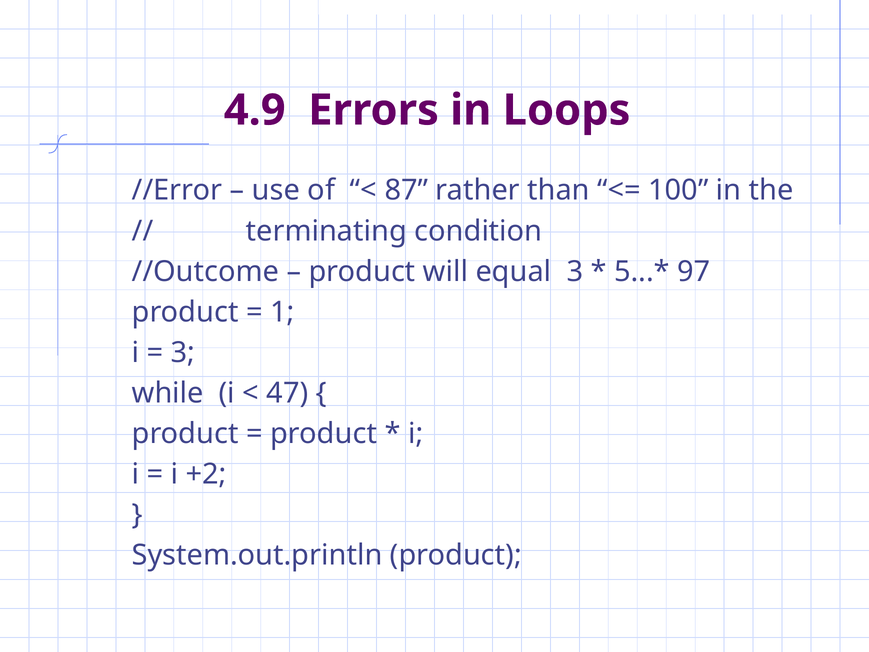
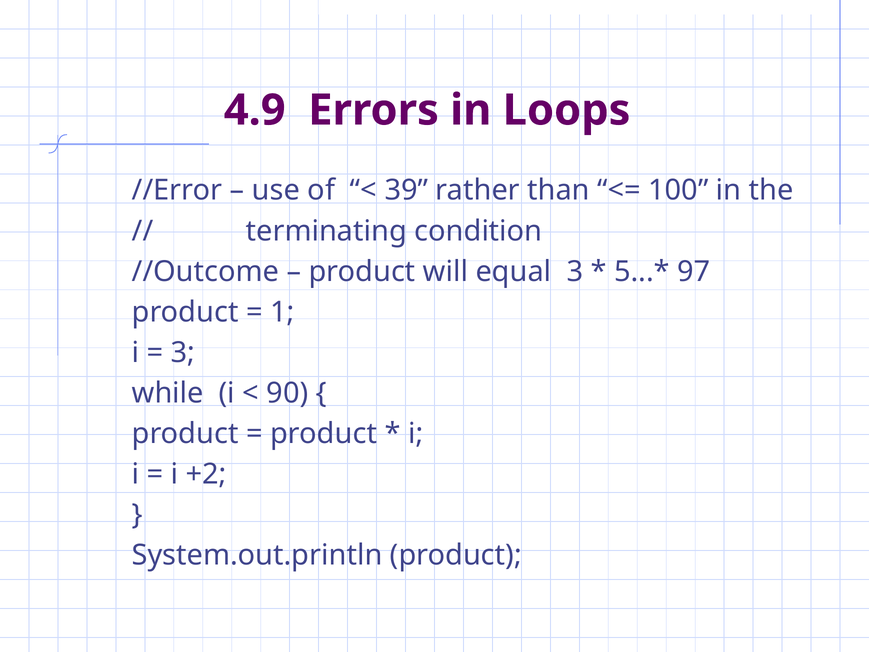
87: 87 -> 39
47: 47 -> 90
